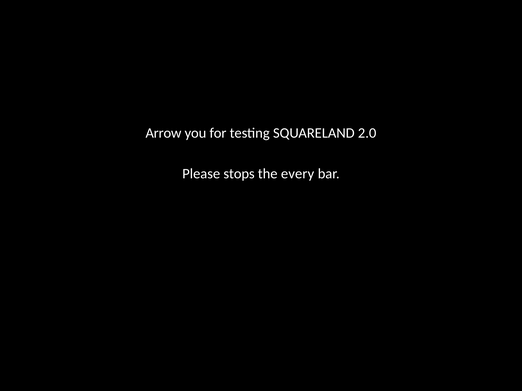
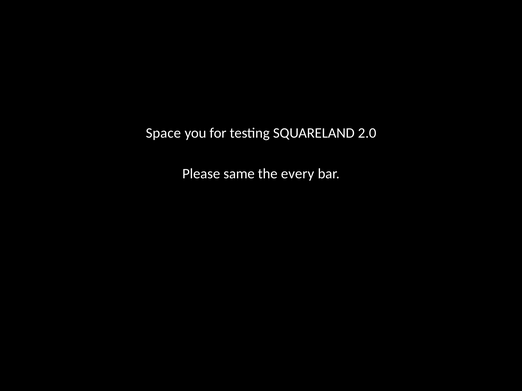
Arrow: Arrow -> Space
stops: stops -> same
